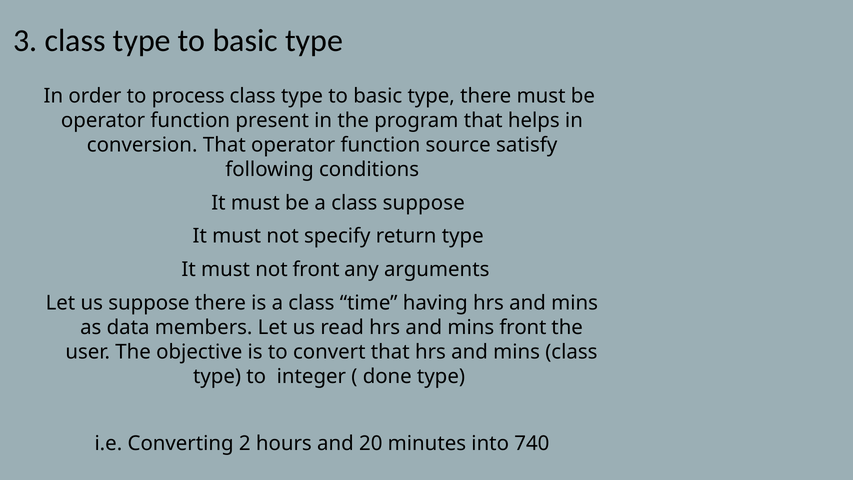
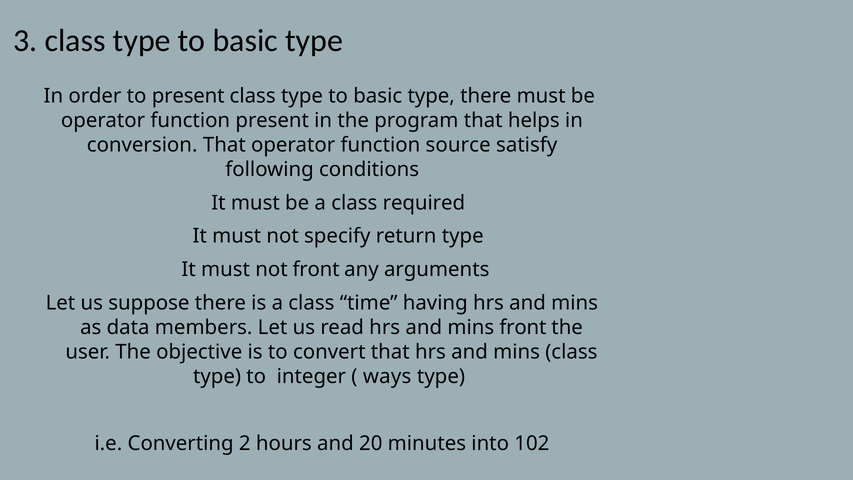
to process: process -> present
class suppose: suppose -> required
done: done -> ways
740: 740 -> 102
